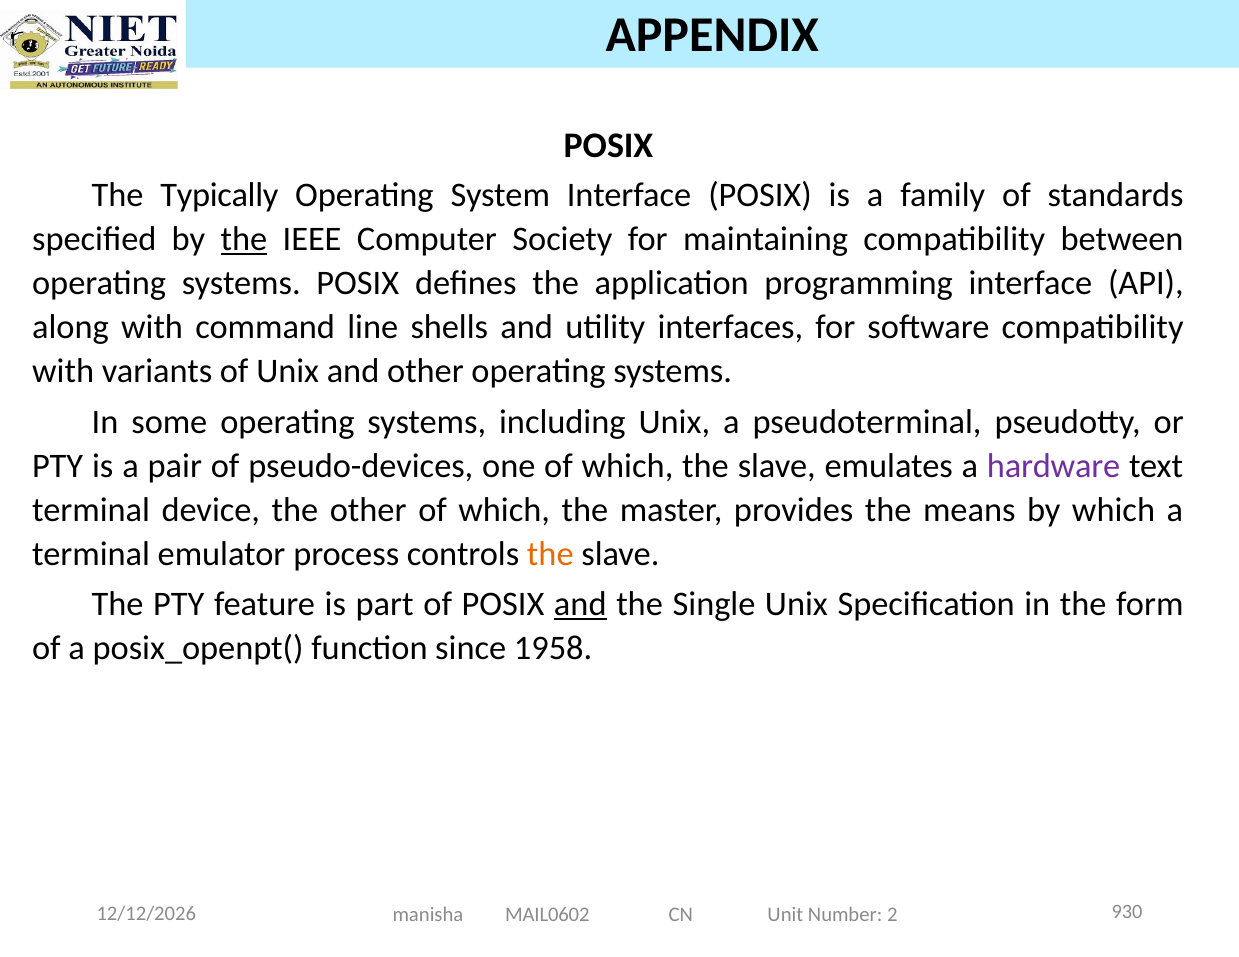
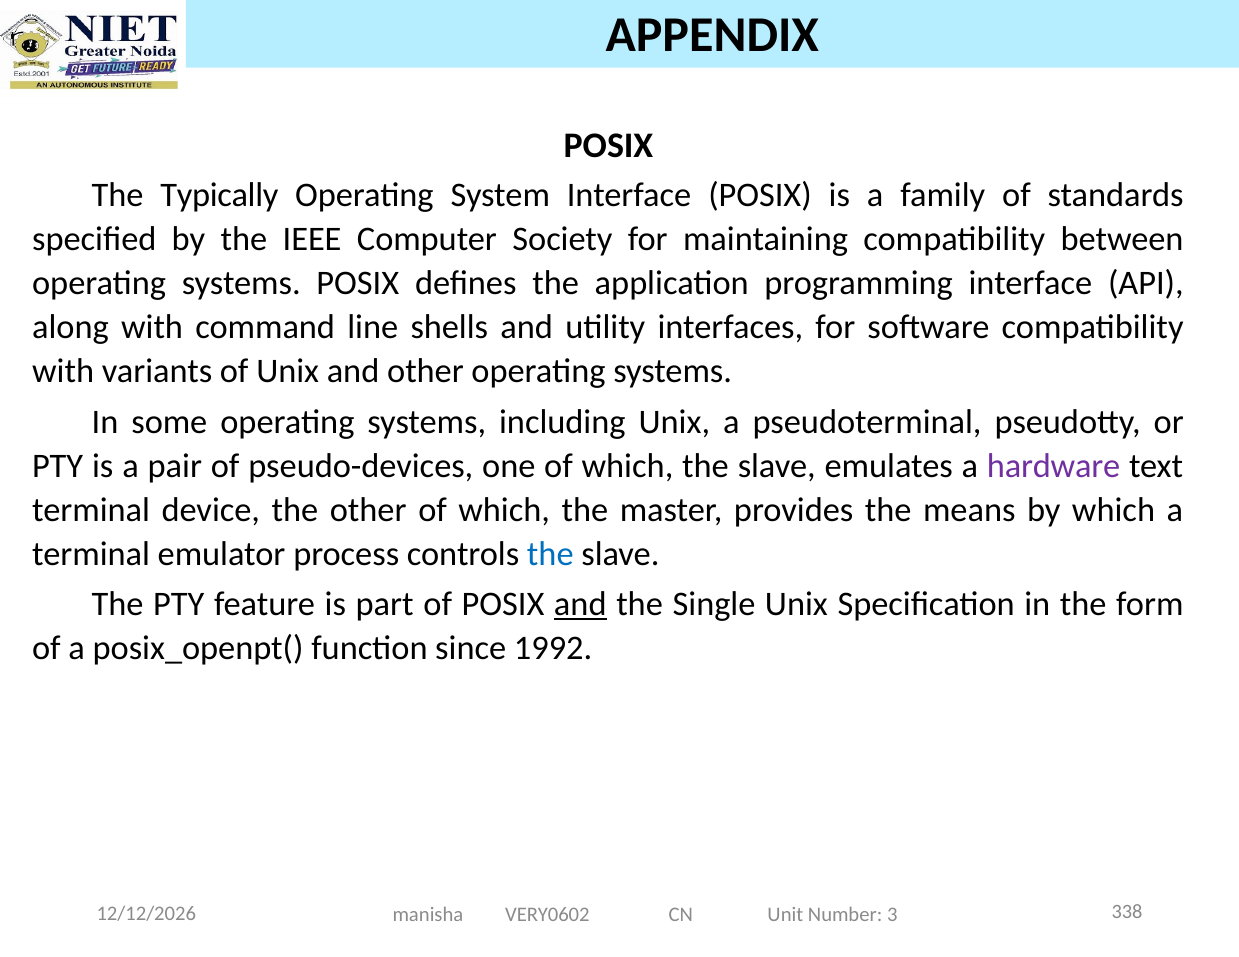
the at (244, 239) underline: present -> none
the at (550, 554) colour: orange -> blue
1958: 1958 -> 1992
930: 930 -> 338
MAIL0602: MAIL0602 -> VERY0602
2: 2 -> 3
